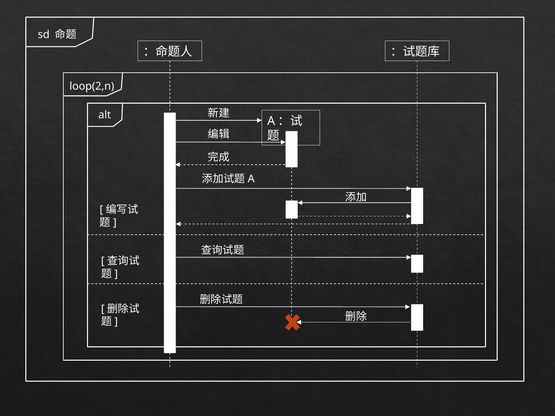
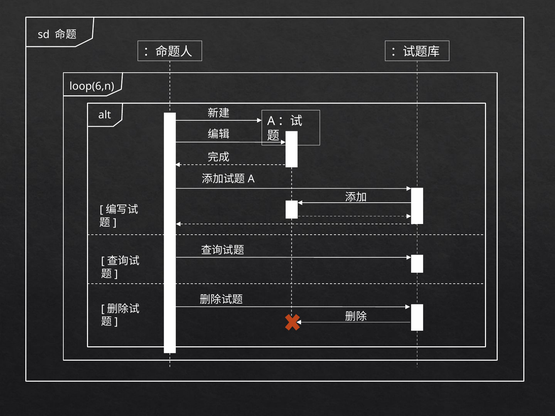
loop(2,n: loop(2,n -> loop(6,n
